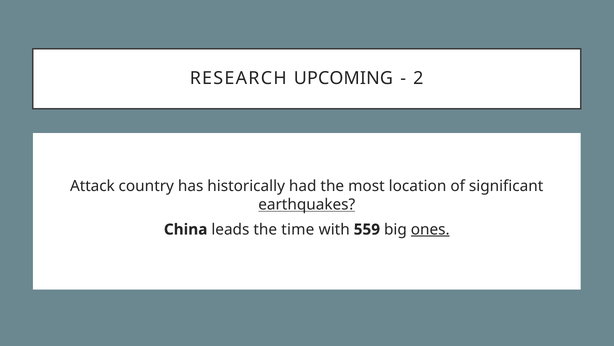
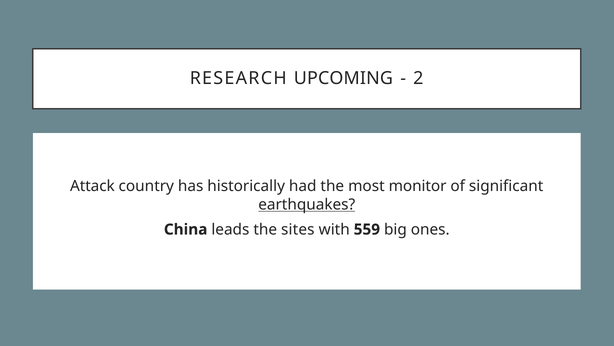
location: location -> monitor
time: time -> sites
ones underline: present -> none
